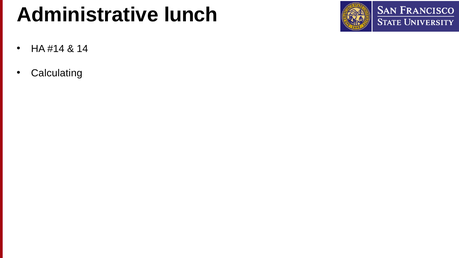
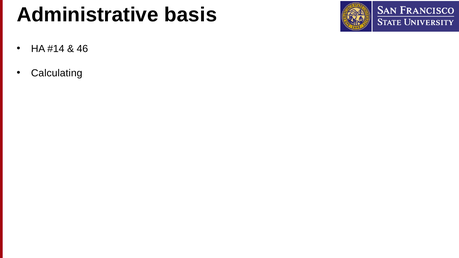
lunch: lunch -> basis
14: 14 -> 46
